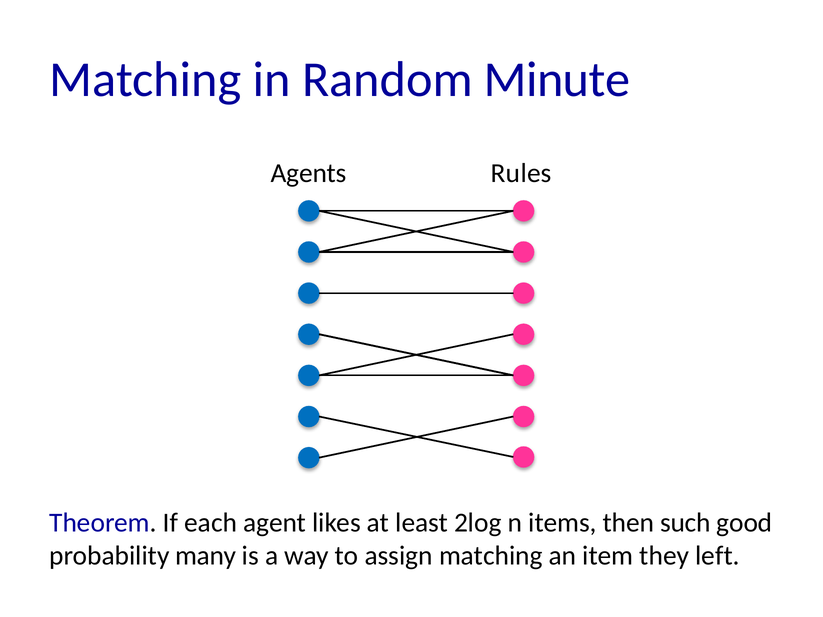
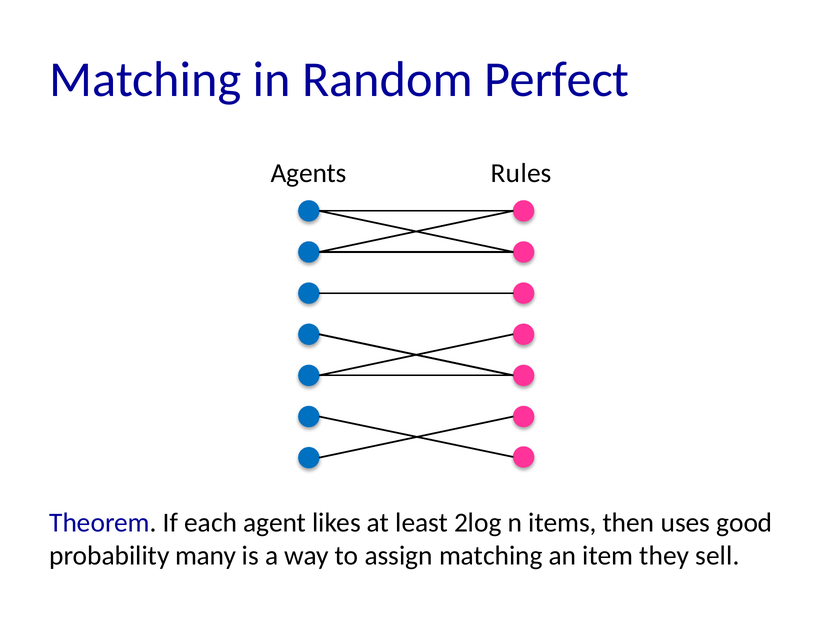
Minute: Minute -> Perfect
such: such -> uses
left: left -> sell
